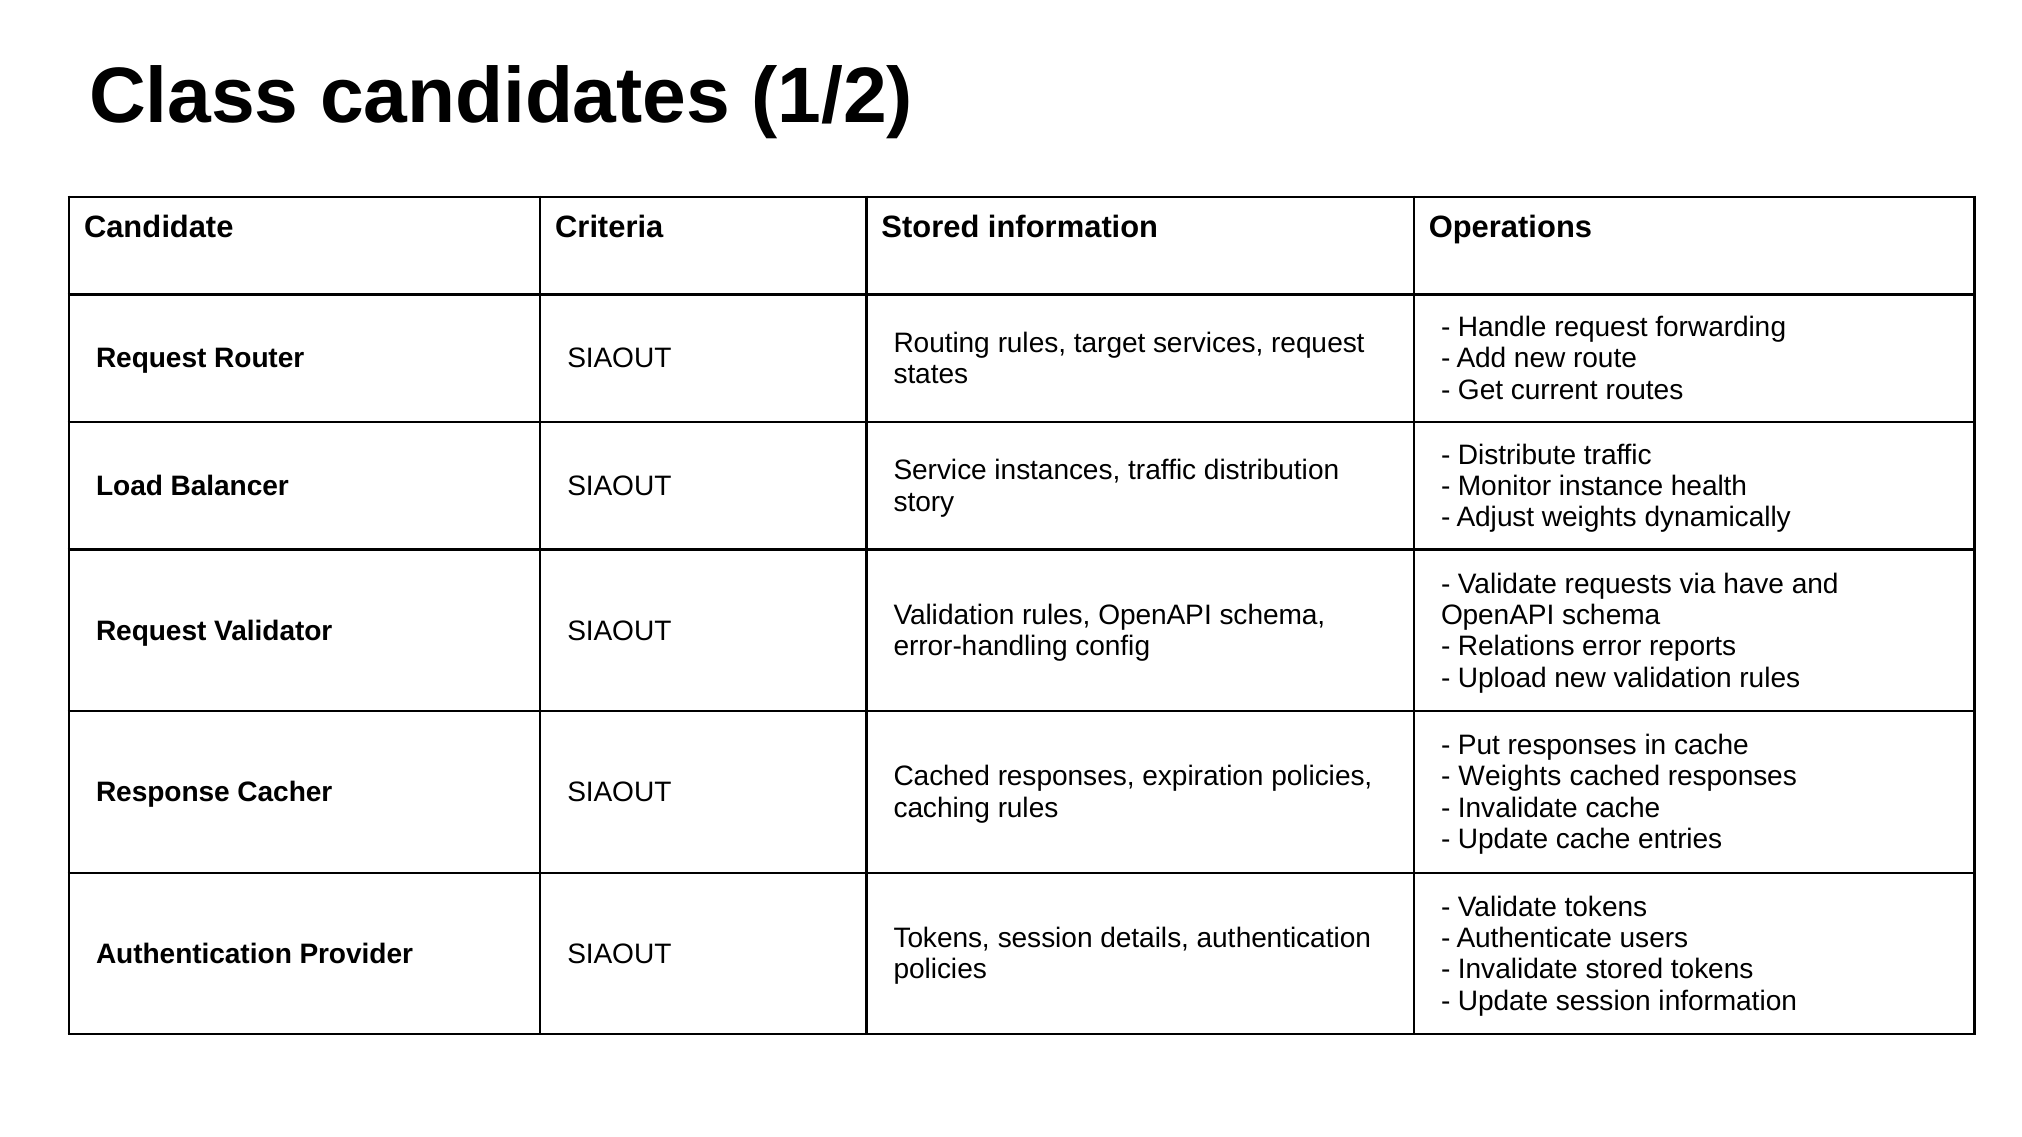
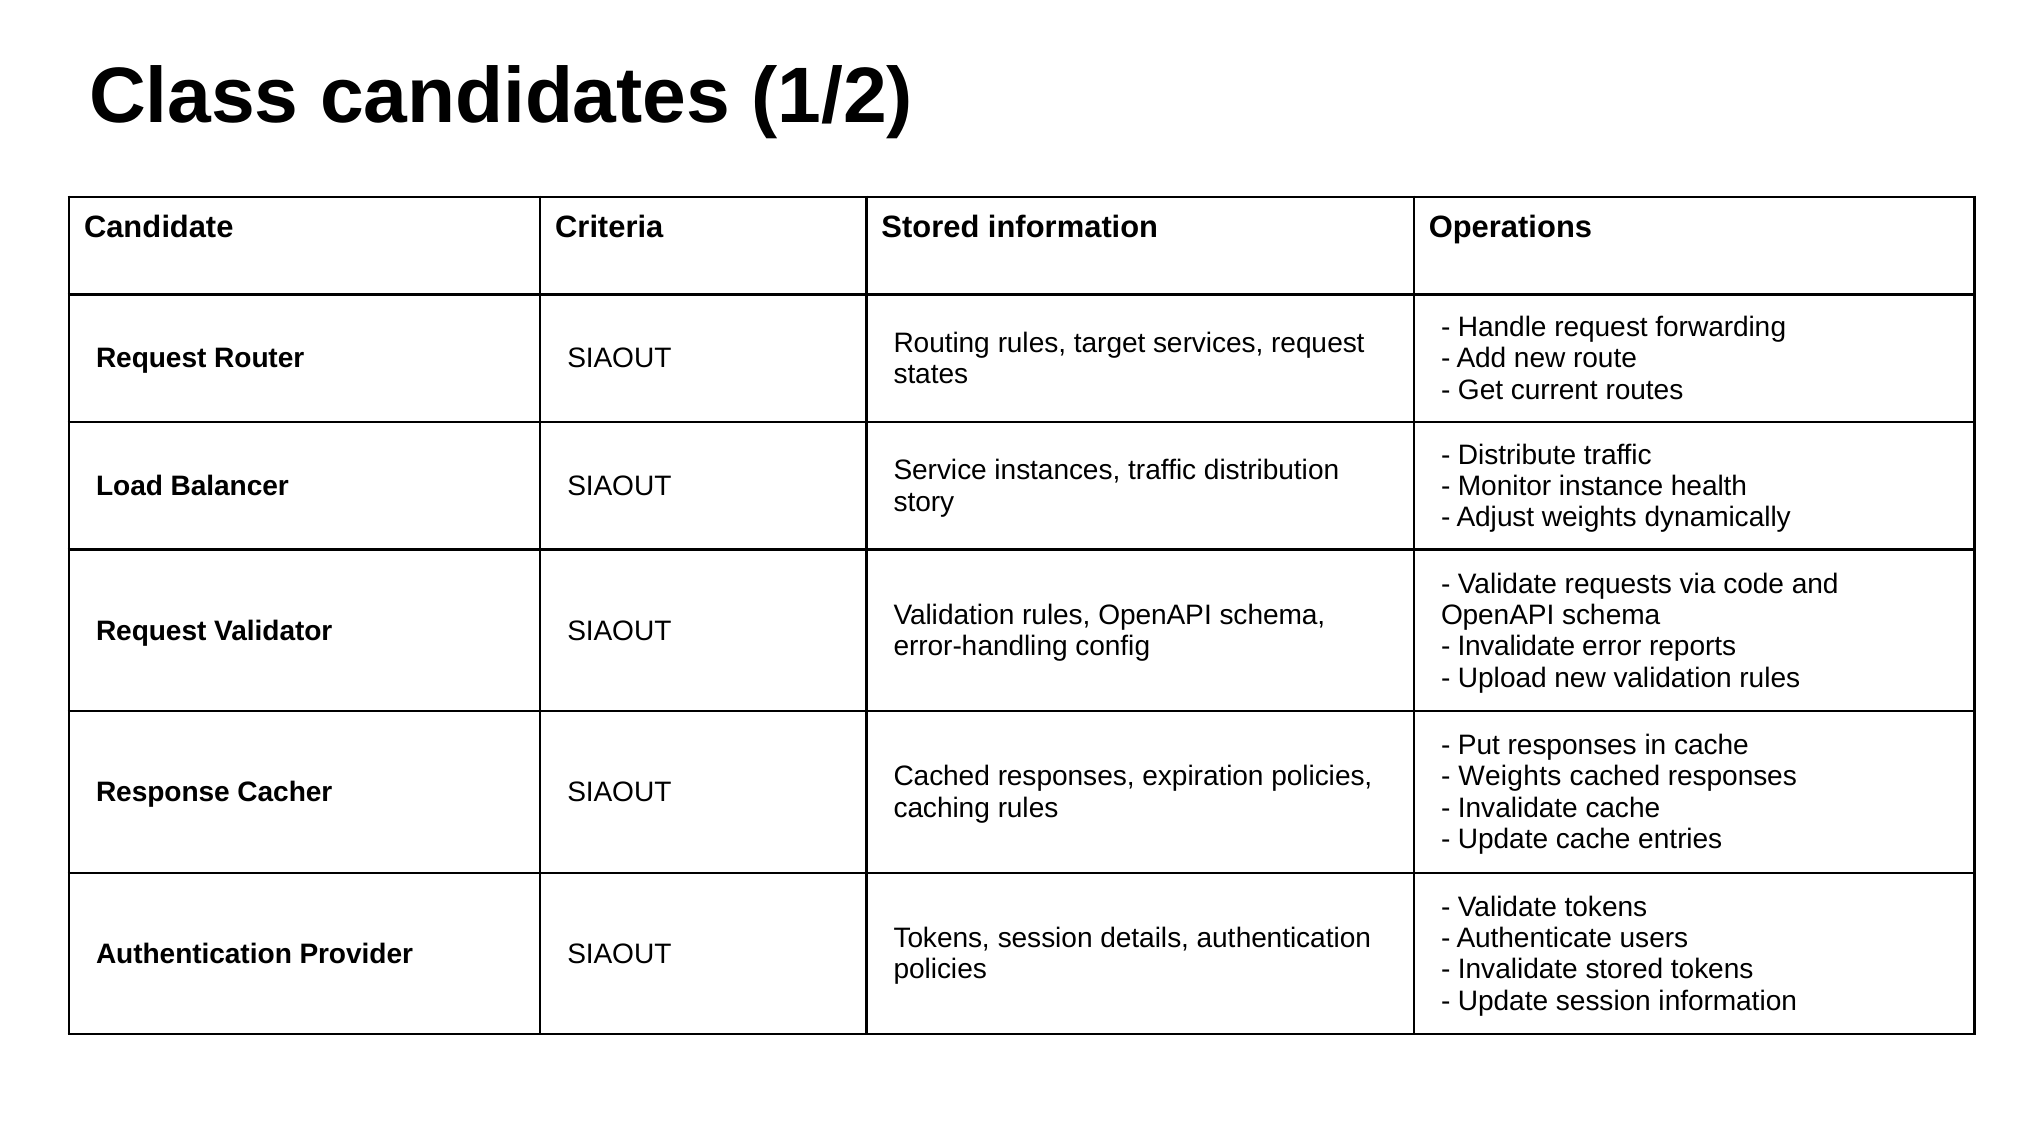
have: have -> code
Relations at (1516, 647): Relations -> Invalidate
